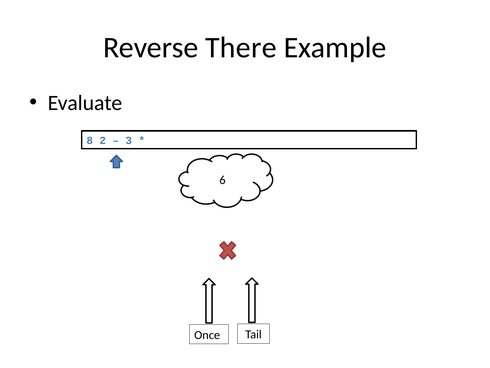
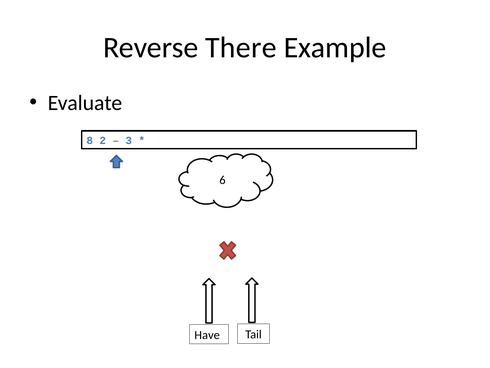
Once: Once -> Have
